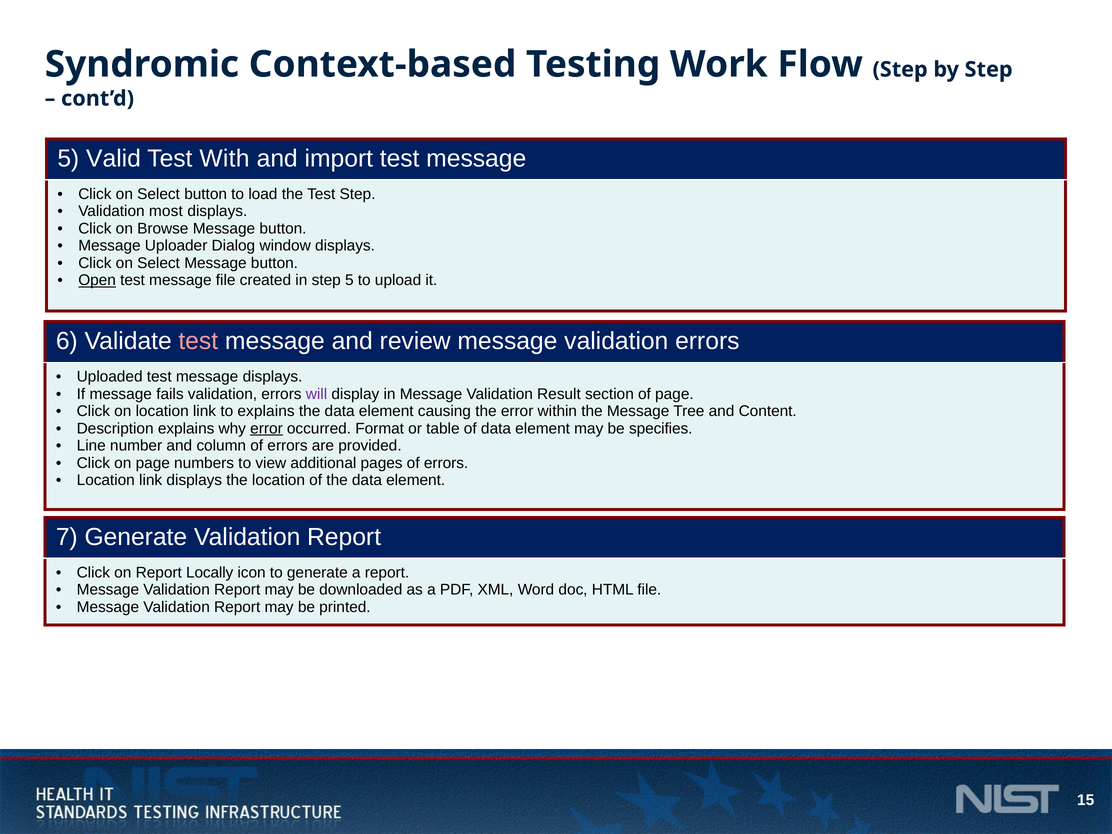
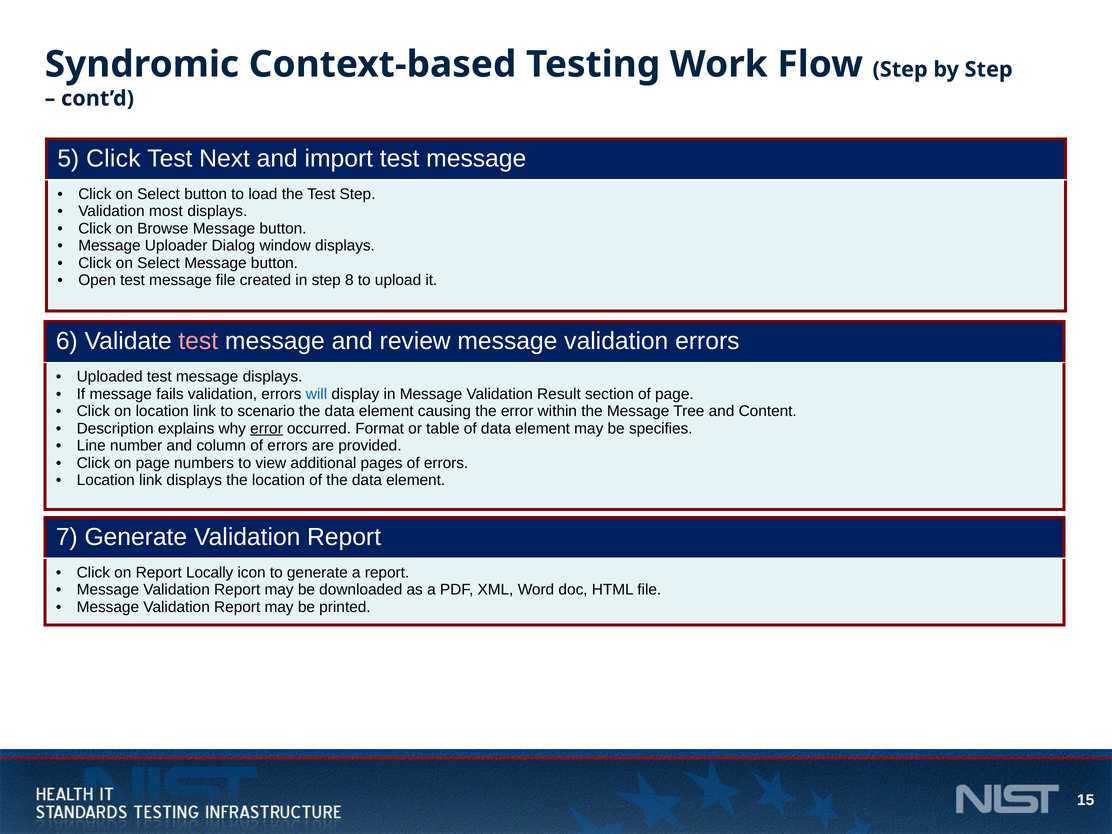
5 Valid: Valid -> Click
With: With -> Next
Open underline: present -> none
step 5: 5 -> 8
will colour: purple -> blue
to explains: explains -> scenario
